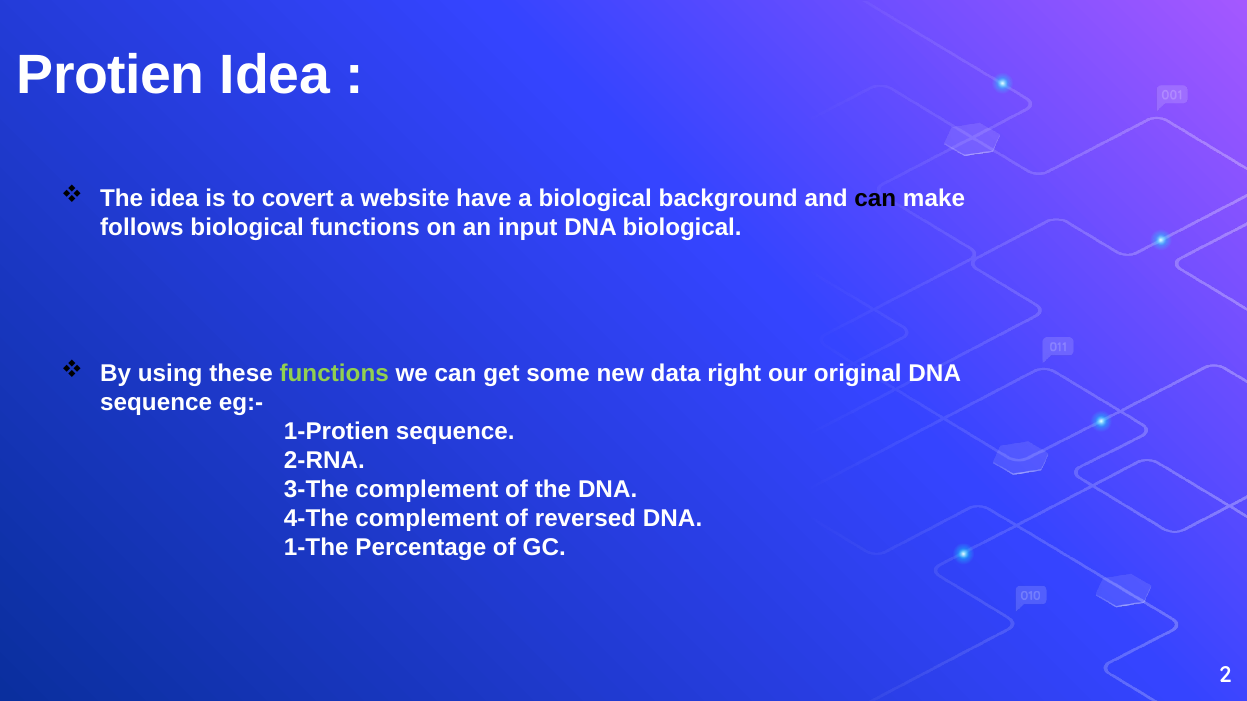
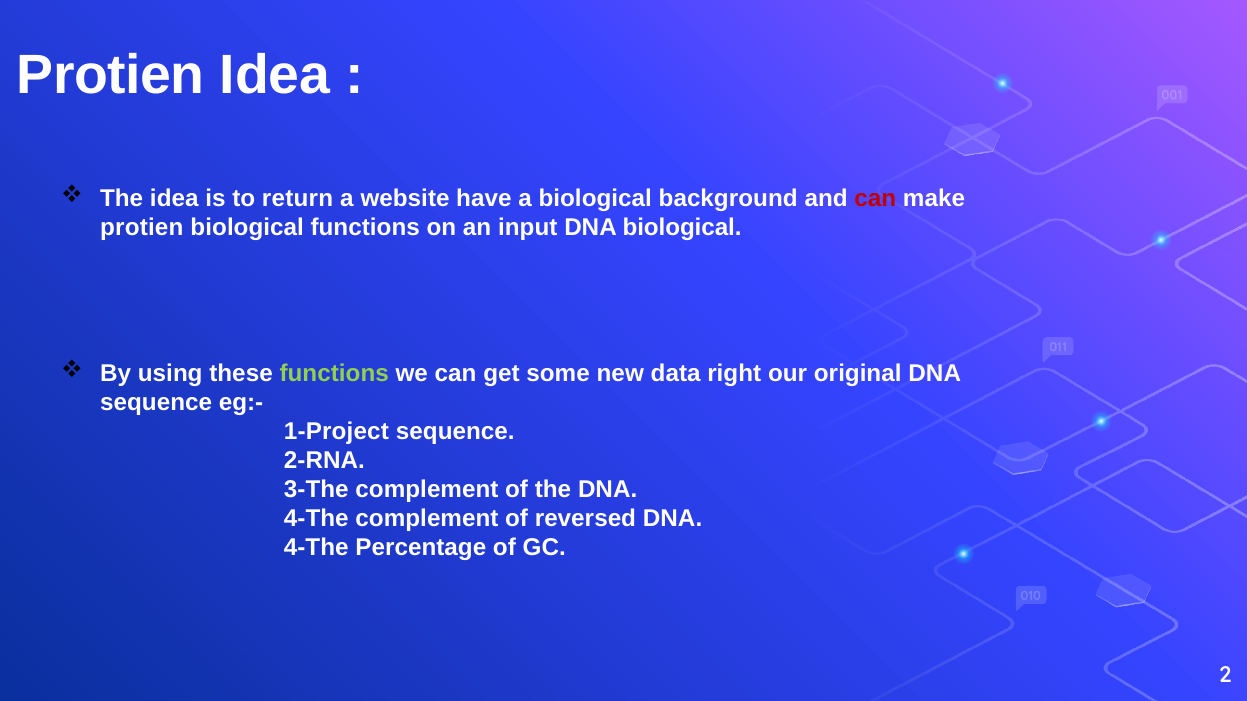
covert: covert -> return
can at (875, 199) colour: black -> red
follows at (142, 228): follows -> protien
1-Protien: 1-Protien -> 1-Project
1-The at (316, 548): 1-The -> 4-The
